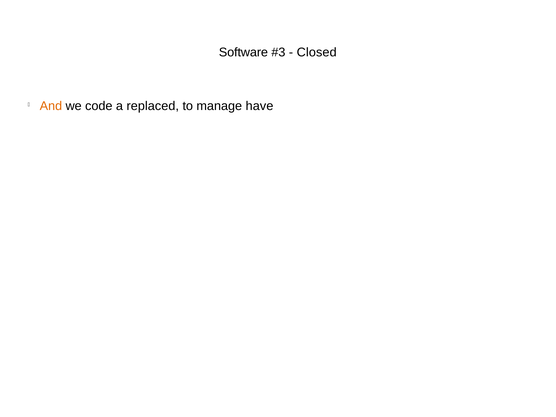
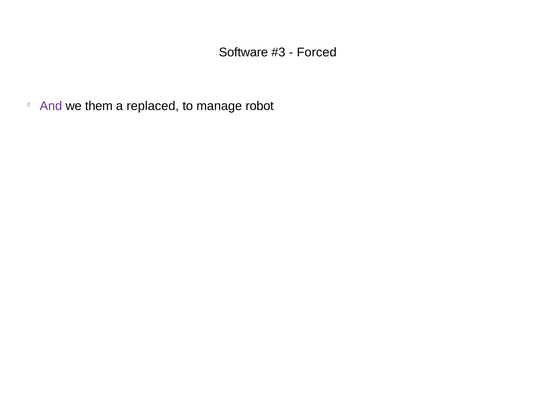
Closed: Closed -> Forced
And colour: orange -> purple
code: code -> them
have: have -> robot
